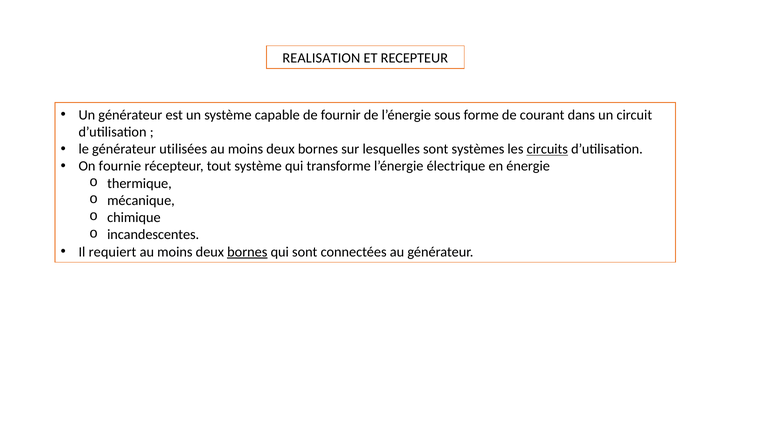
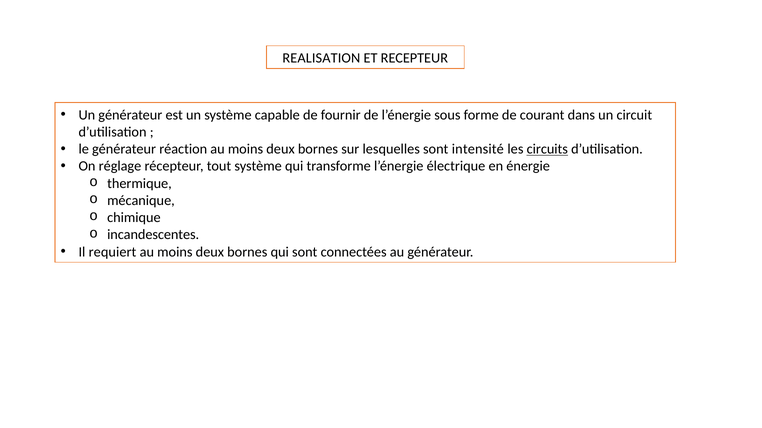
utilisées: utilisées -> réaction
systèmes: systèmes -> intensité
fournie: fournie -> réglage
bornes at (247, 252) underline: present -> none
